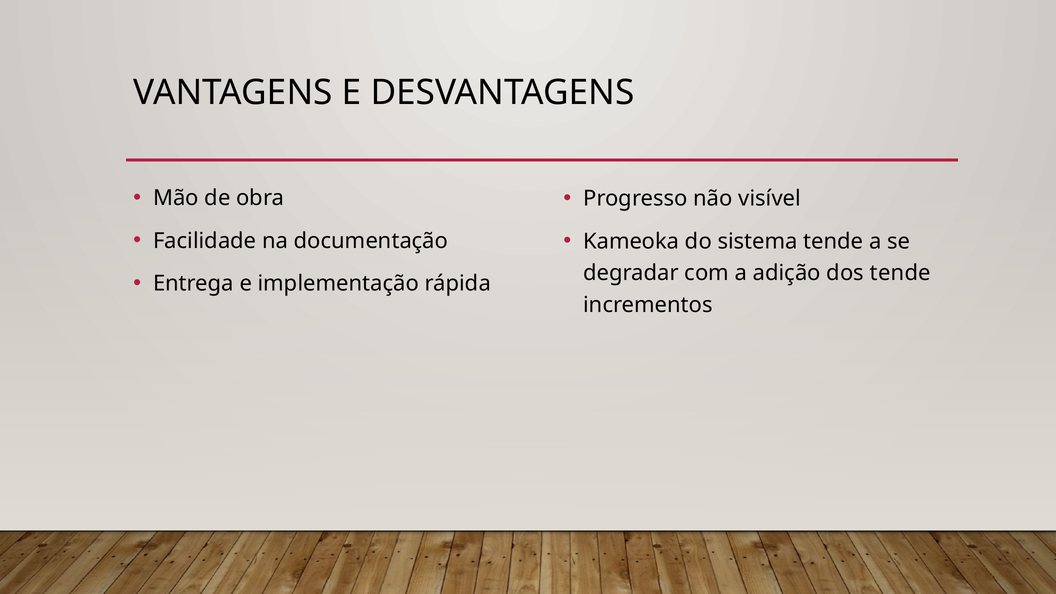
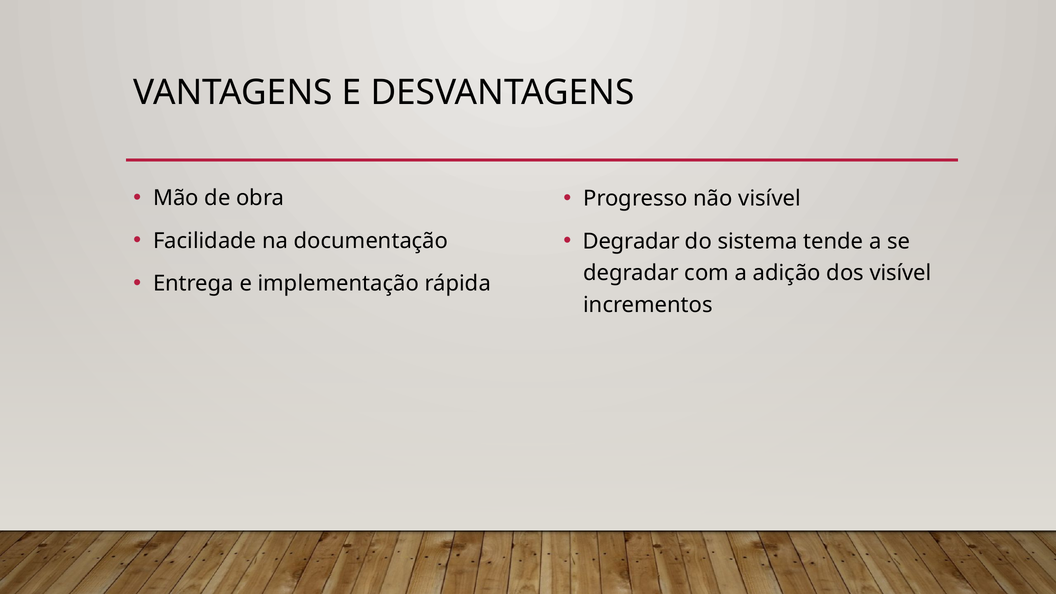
Kameoka at (631, 241): Kameoka -> Degradar
dos tende: tende -> visível
